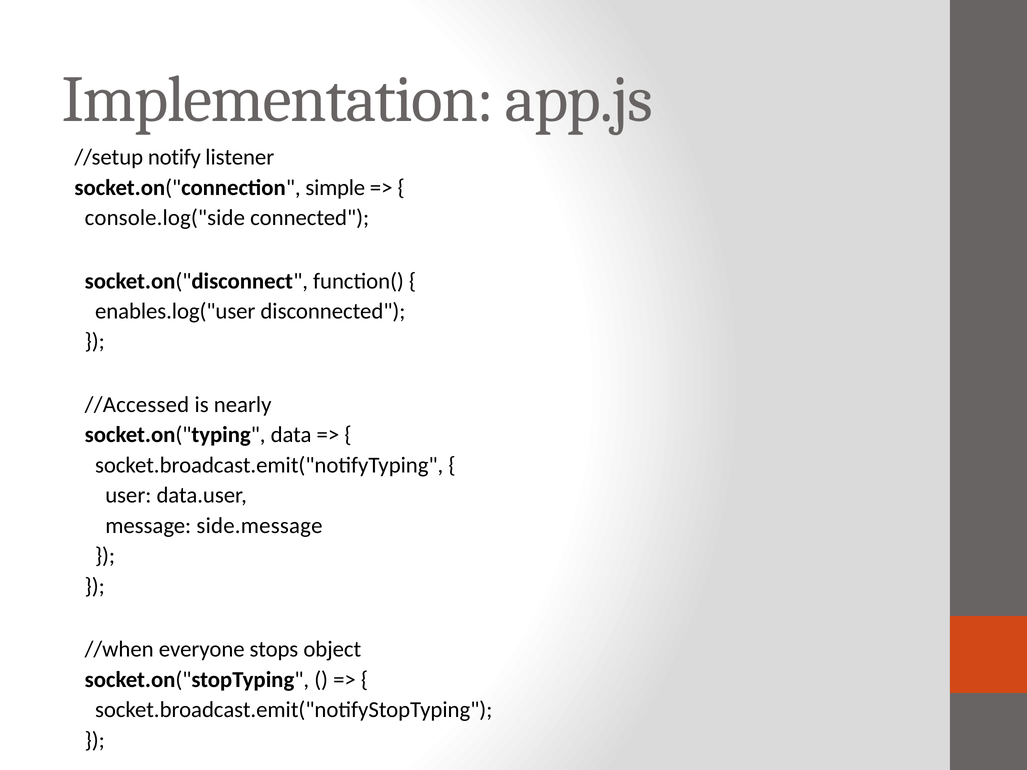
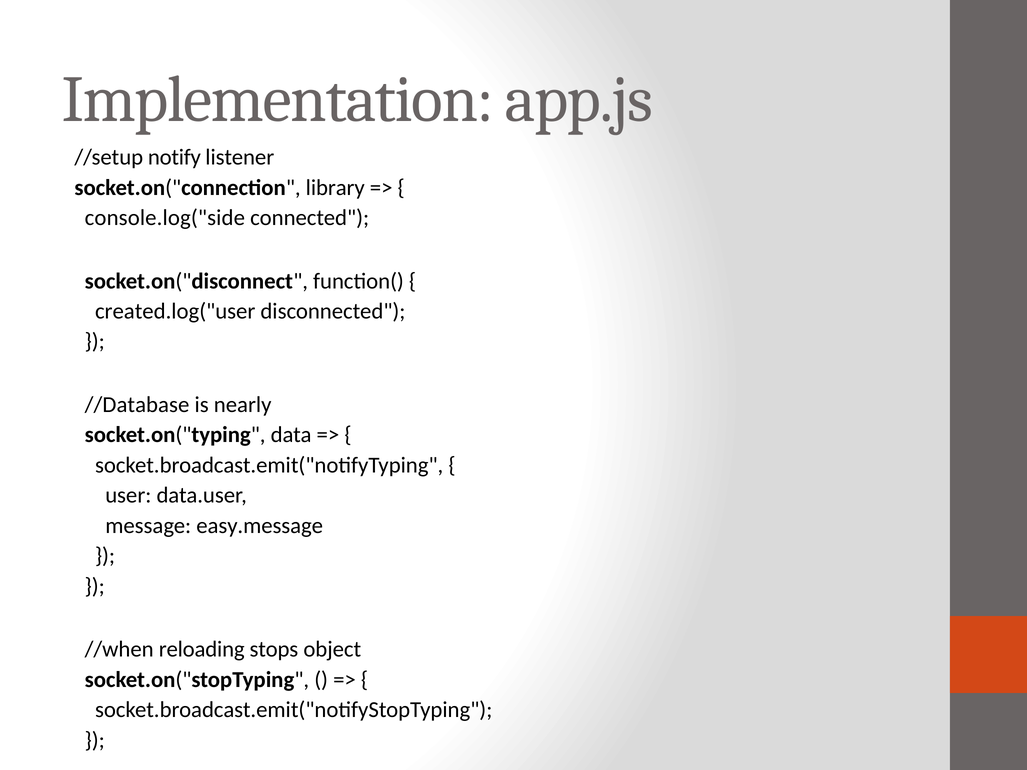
simple: simple -> library
enables.log("user: enables.log("user -> created.log("user
//Accessed: //Accessed -> //Database
side.message: side.message -> easy.message
everyone: everyone -> reloading
